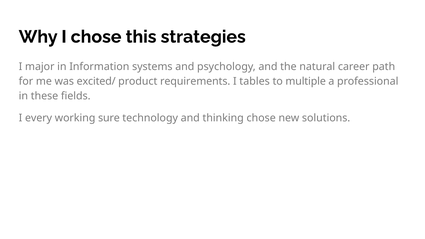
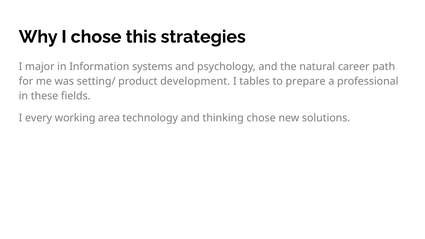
excited/: excited/ -> setting/
requirements: requirements -> development
multiple: multiple -> prepare
sure: sure -> area
